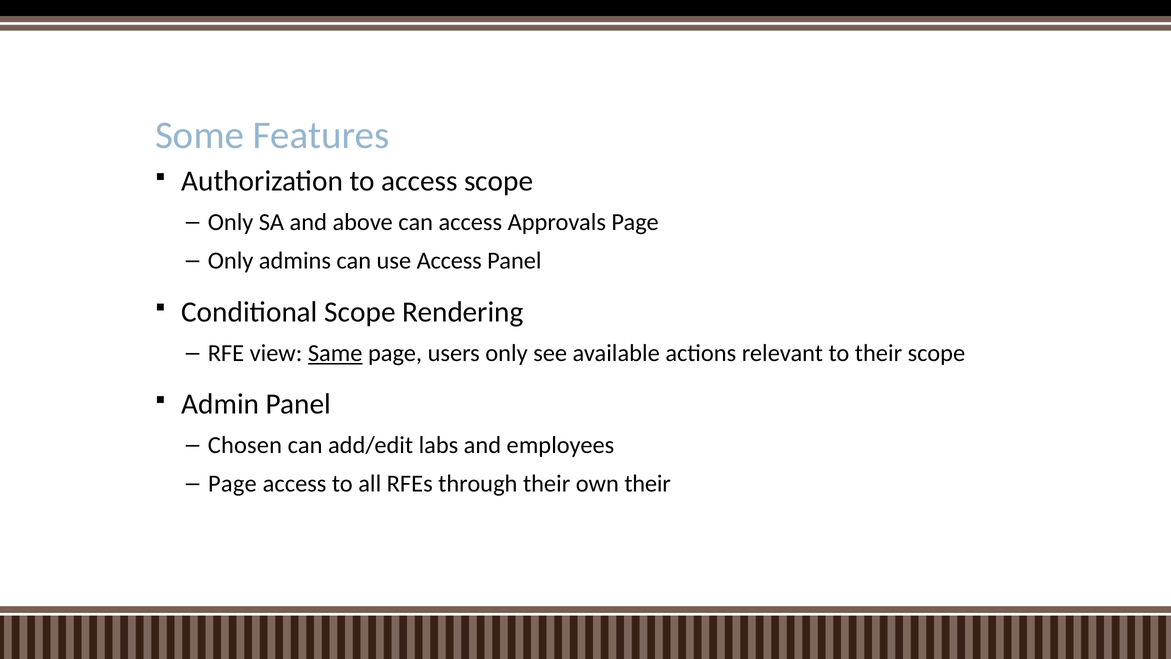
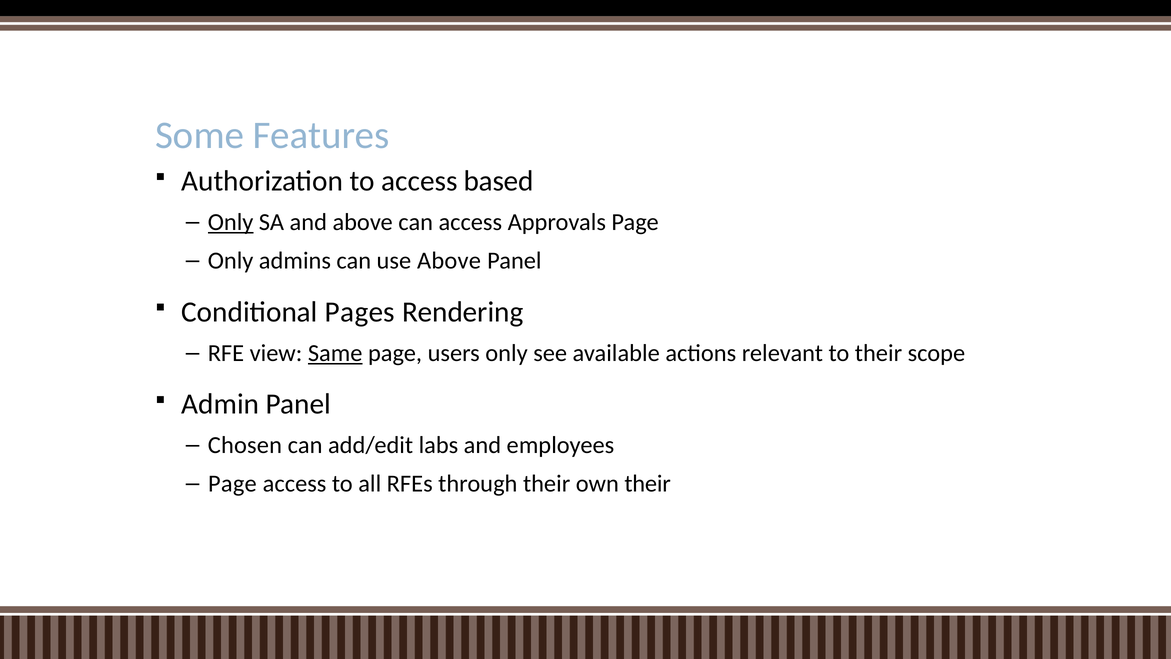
access scope: scope -> based
Only at (231, 222) underline: none -> present
use Access: Access -> Above
Conditional Scope: Scope -> Pages
